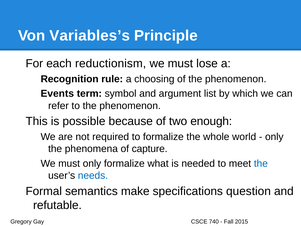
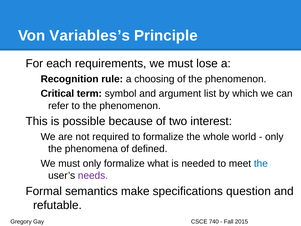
reductionism: reductionism -> requirements
Events: Events -> Critical
enough: enough -> interest
capture: capture -> defined
needs colour: blue -> purple
